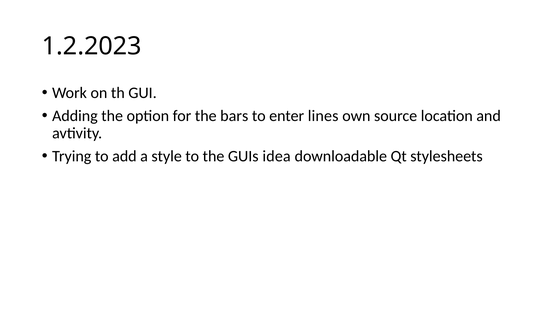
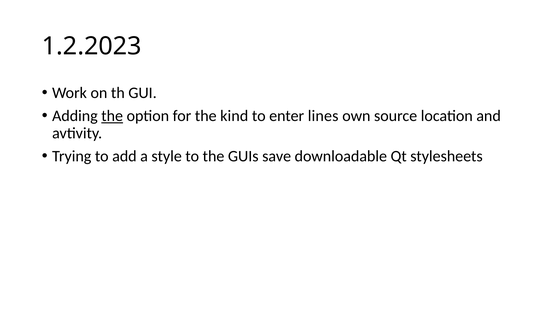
the at (112, 116) underline: none -> present
bars: bars -> kind
idea: idea -> save
